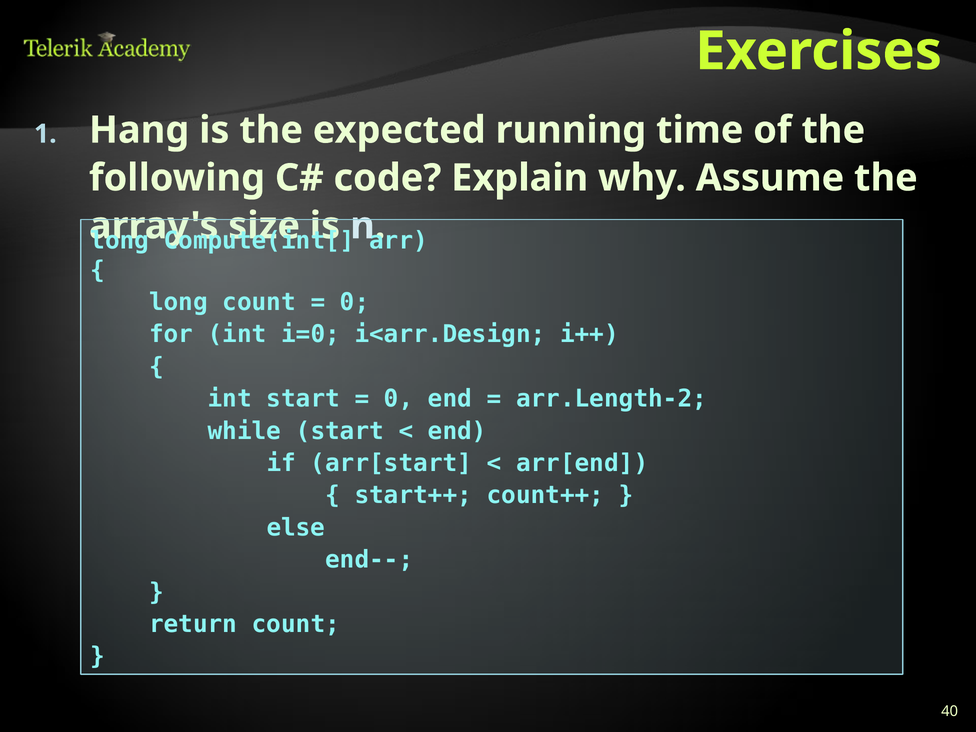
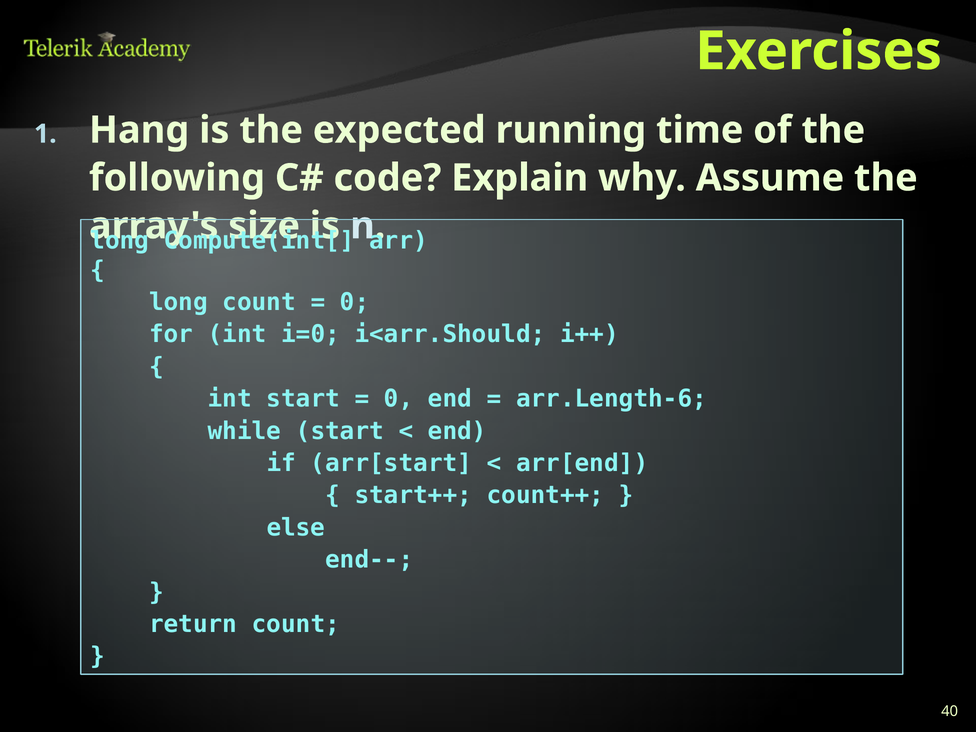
i<arr.Design: i<arr.Design -> i<arr.Should
arr.Length-2: arr.Length-2 -> arr.Length-6
